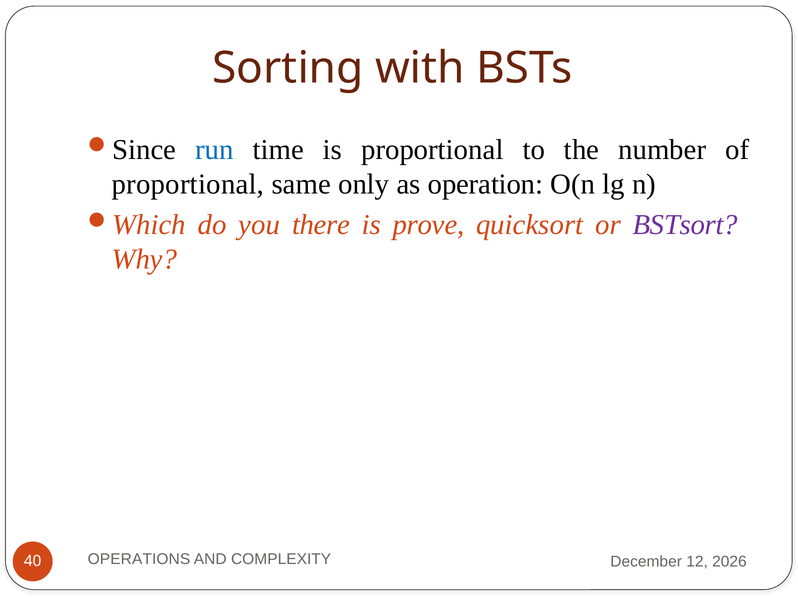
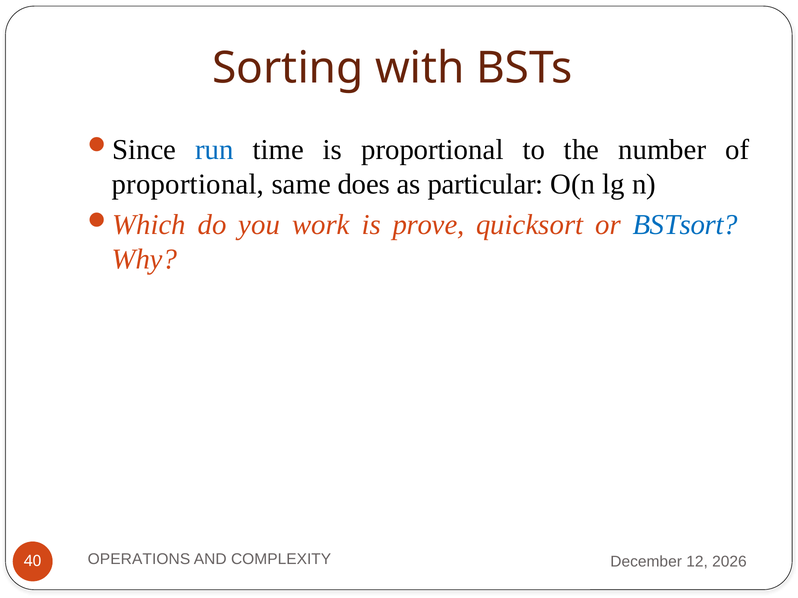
only: only -> does
operation: operation -> particular
there: there -> work
BSTsort colour: purple -> blue
